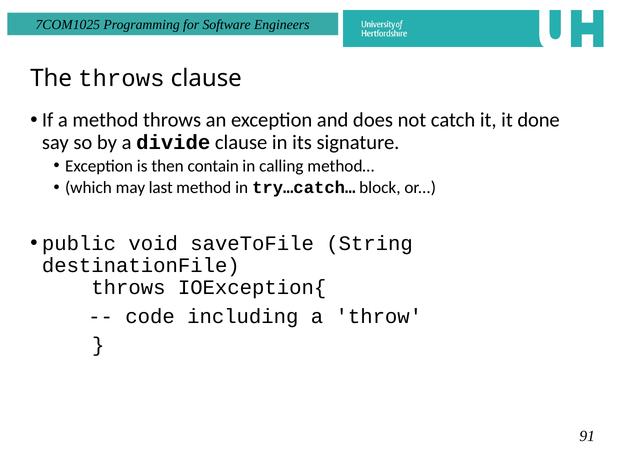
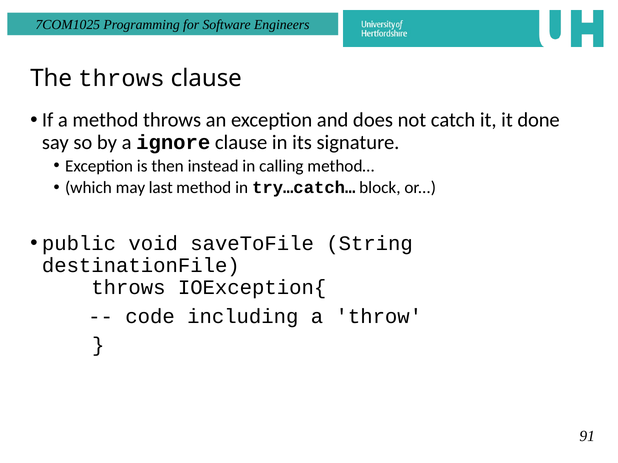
divide: divide -> ignore
contain: contain -> instead
